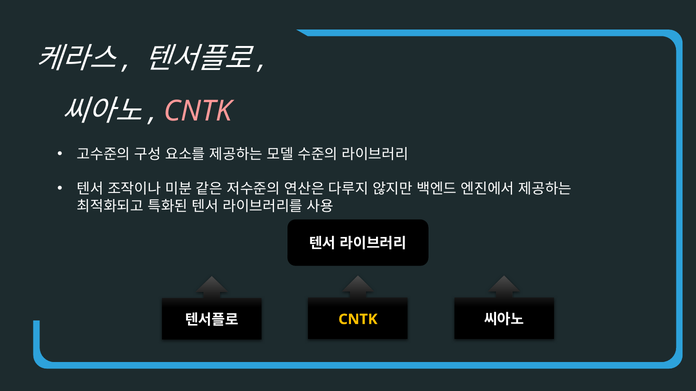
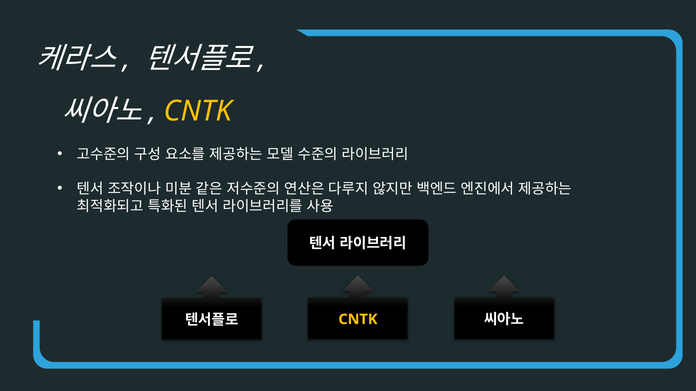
CNTK at (198, 111) colour: pink -> yellow
